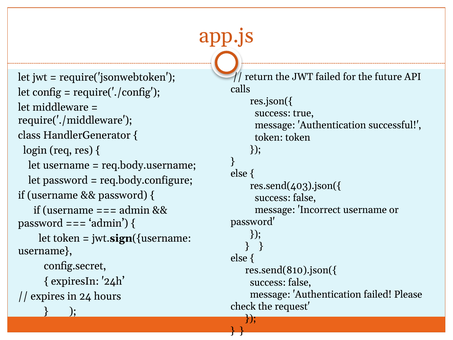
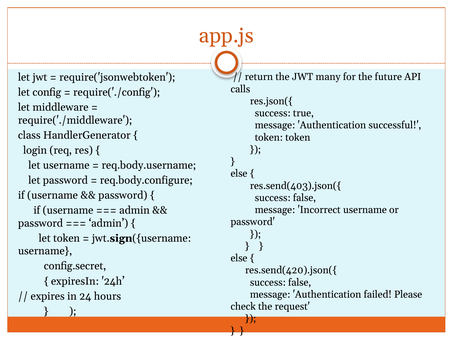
JWT failed: failed -> many
res.send(810).json({: res.send(810).json({ -> res.send(420).json({
